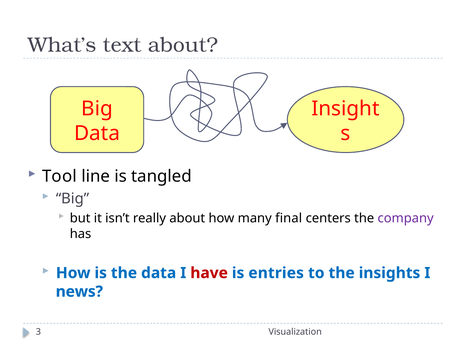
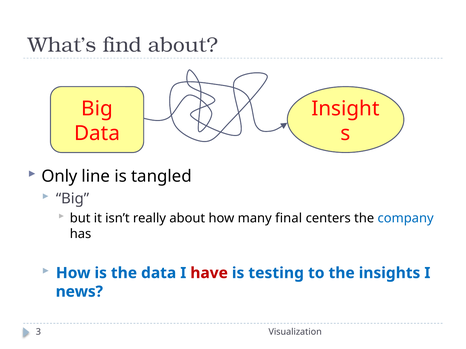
text: text -> find
Tool: Tool -> Only
company colour: purple -> blue
entries: entries -> testing
